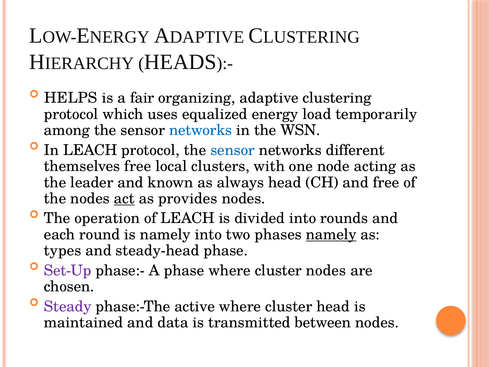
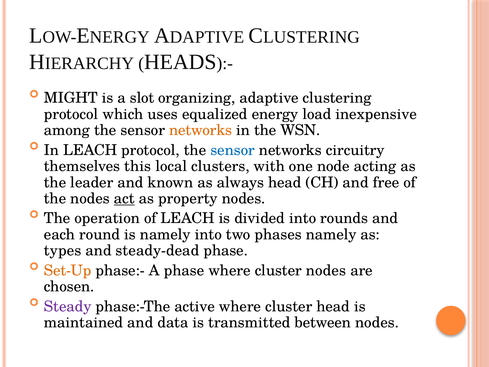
HELPS: HELPS -> MIGHT
fair: fair -> slot
temporarily: temporarily -> inexpensive
networks at (201, 130) colour: blue -> orange
different: different -> circuitry
themselves free: free -> this
provides: provides -> property
namely at (331, 234) underline: present -> none
steady-head: steady-head -> steady-dead
Set-Up colour: purple -> orange
